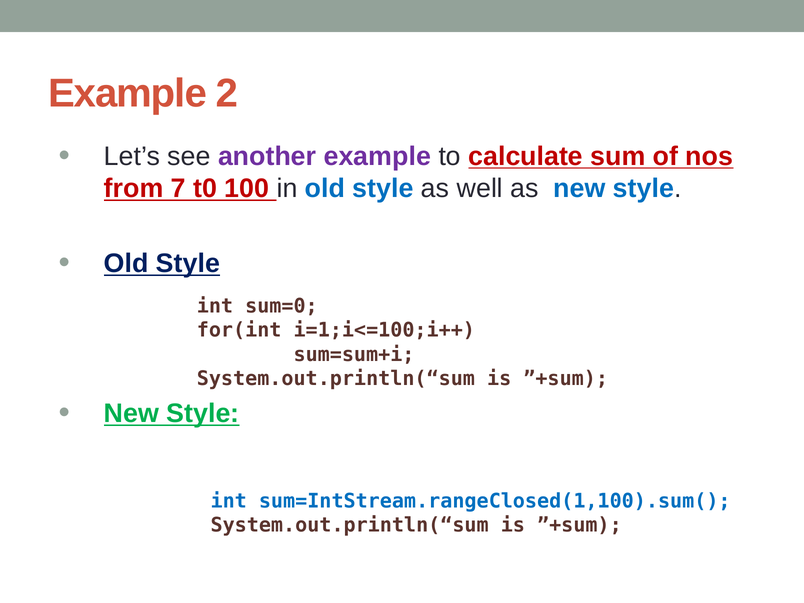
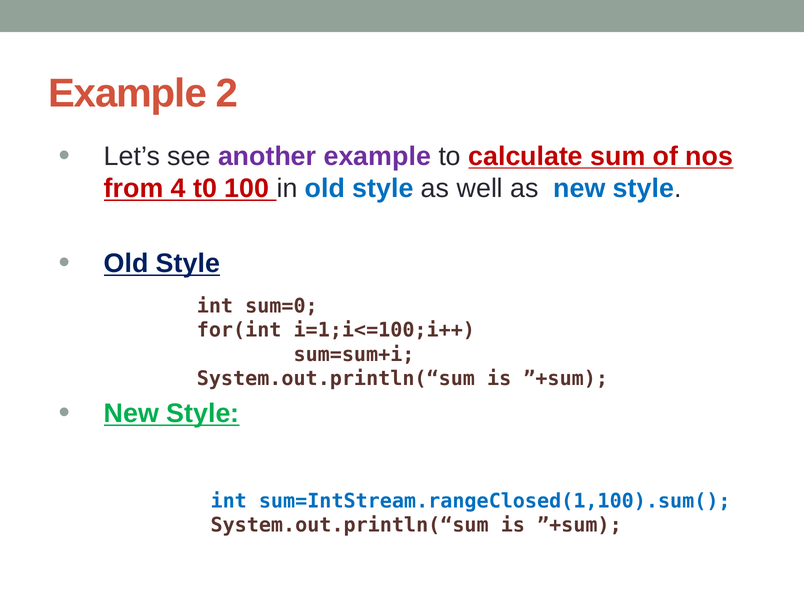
7: 7 -> 4
